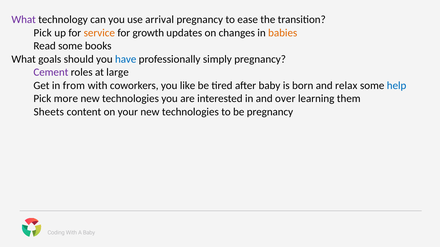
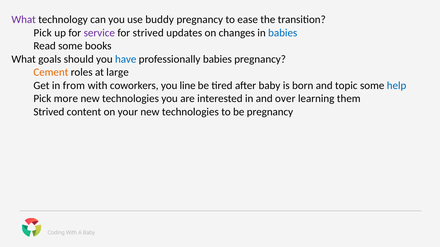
arrival: arrival -> buddy
service colour: orange -> purple
for growth: growth -> strived
babies at (283, 33) colour: orange -> blue
professionally simply: simply -> babies
Cement colour: purple -> orange
like: like -> line
relax: relax -> topic
Sheets at (49, 112): Sheets -> Strived
